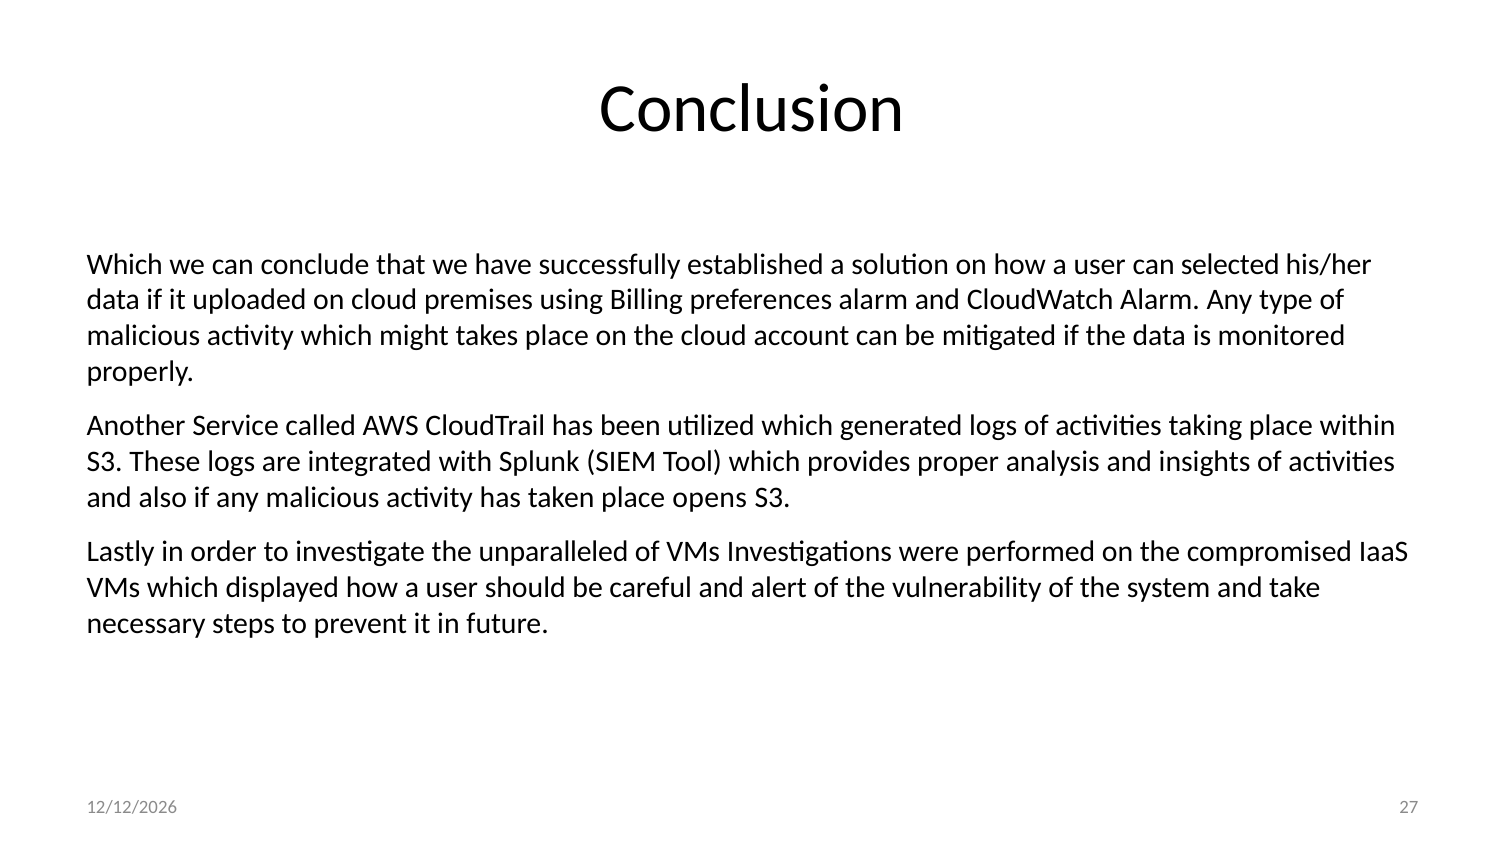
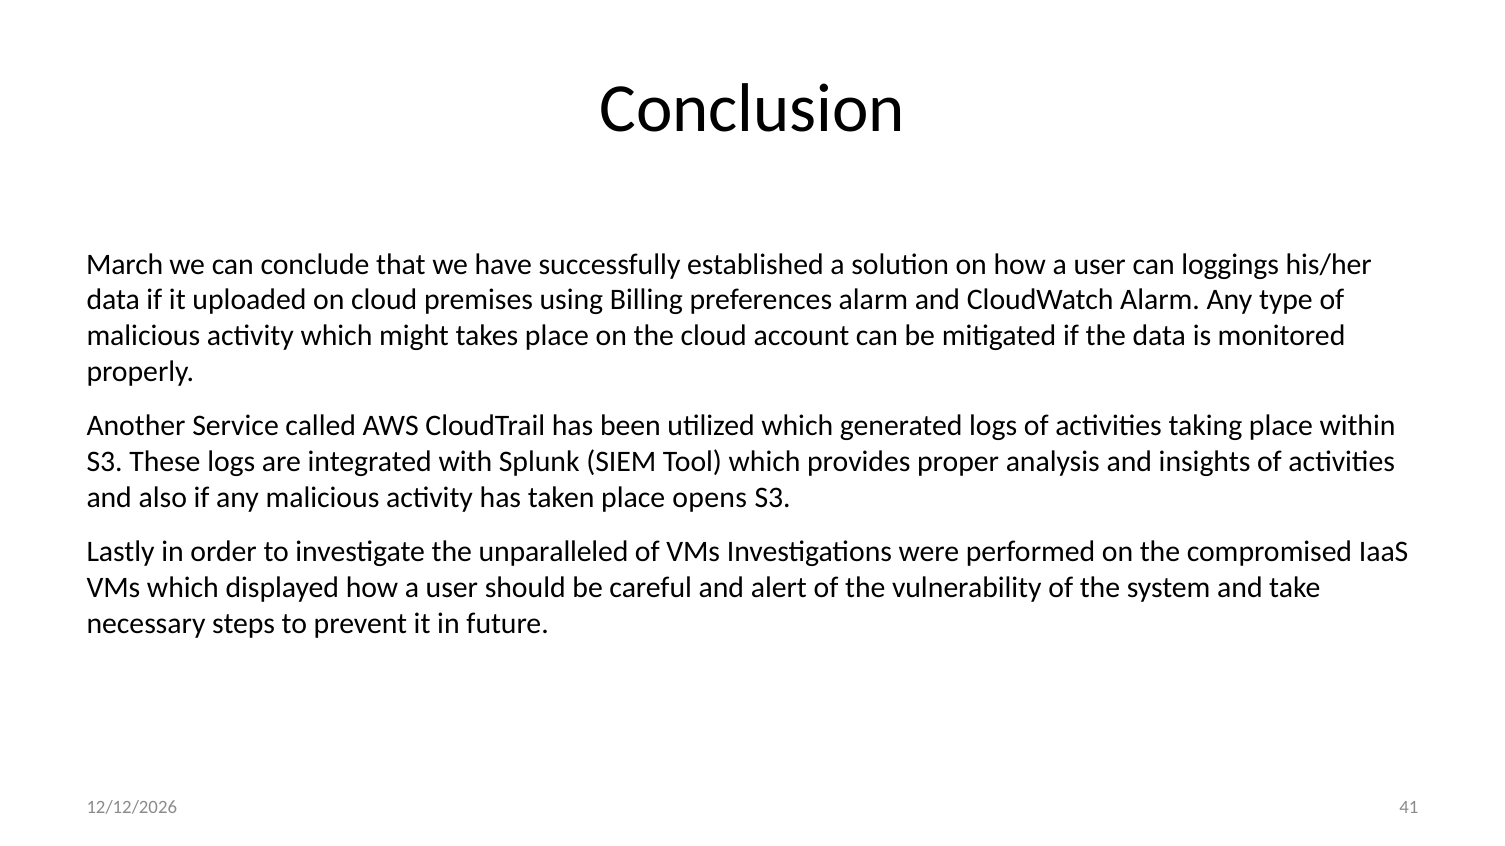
Which at (125, 264): Which -> March
selected: selected -> loggings
27: 27 -> 41
